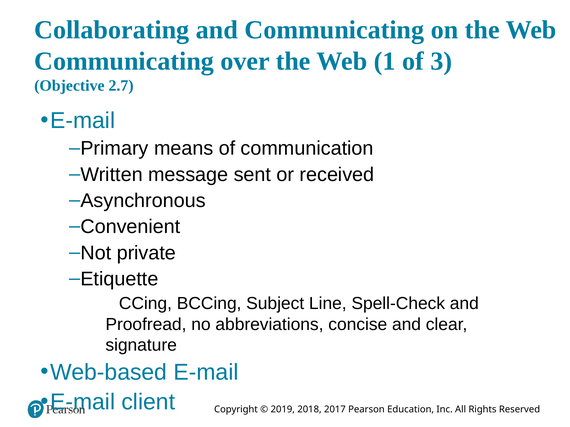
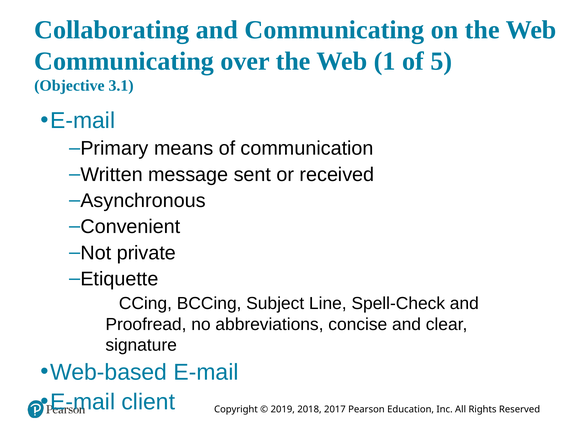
3: 3 -> 5
2.7: 2.7 -> 3.1
